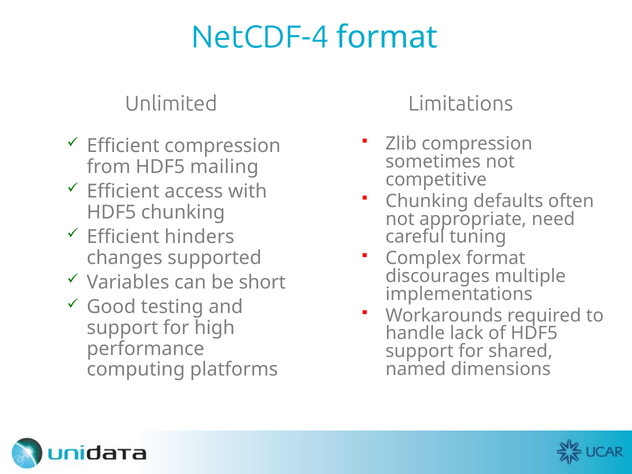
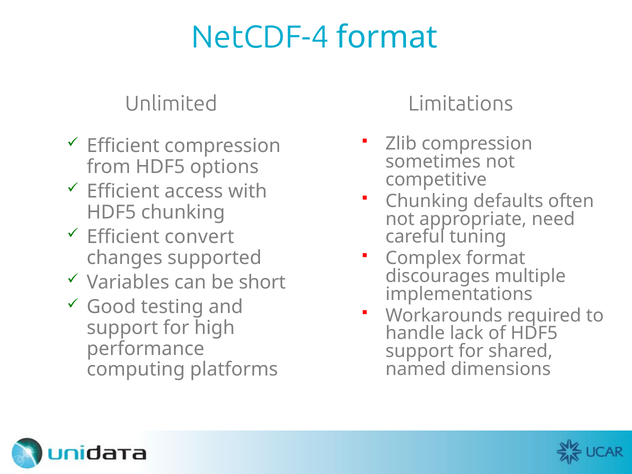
mailing: mailing -> options
hinders: hinders -> convert
